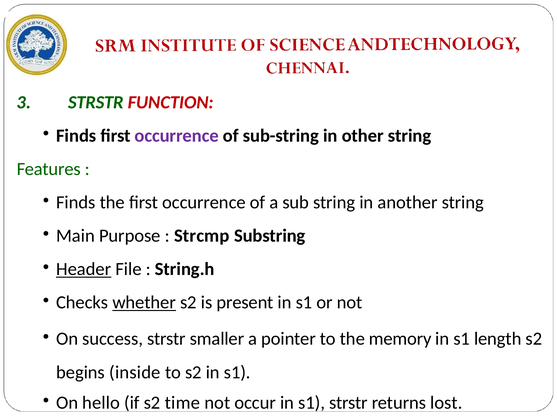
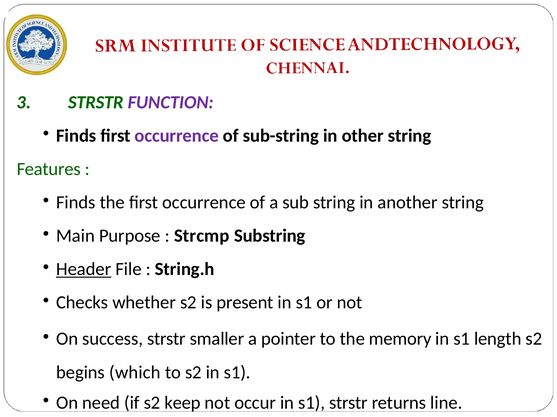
FUNCTION colour: red -> purple
whether underline: present -> none
inside: inside -> which
hello: hello -> need
time: time -> keep
lost: lost -> line
